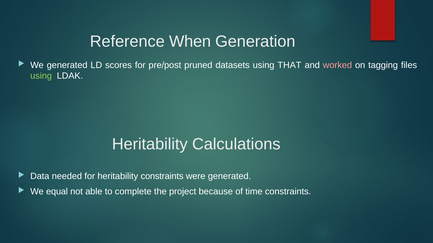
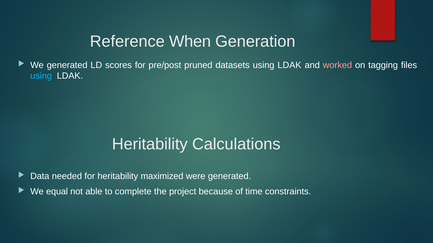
datasets using THAT: THAT -> LDAK
using at (41, 76) colour: light green -> light blue
heritability constraints: constraints -> maximized
